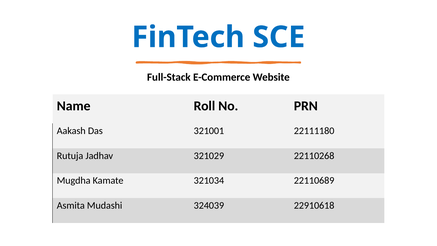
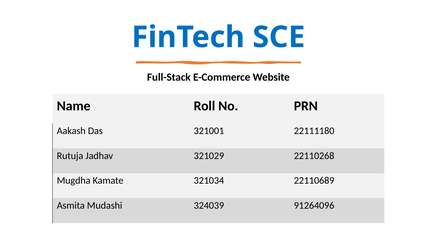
22910618: 22910618 -> 91264096
